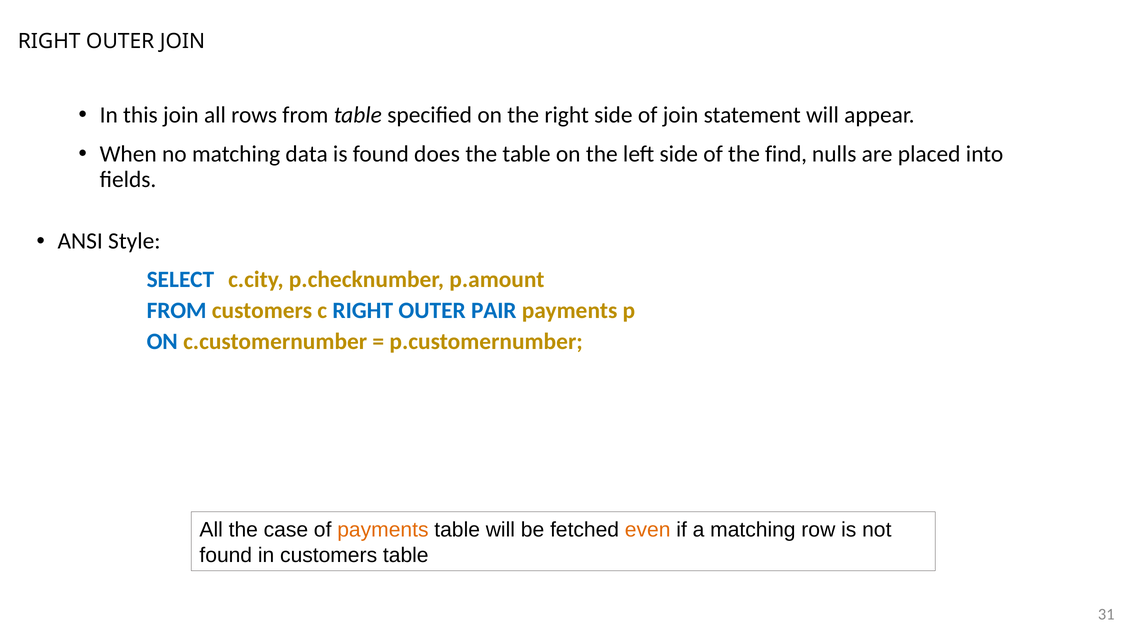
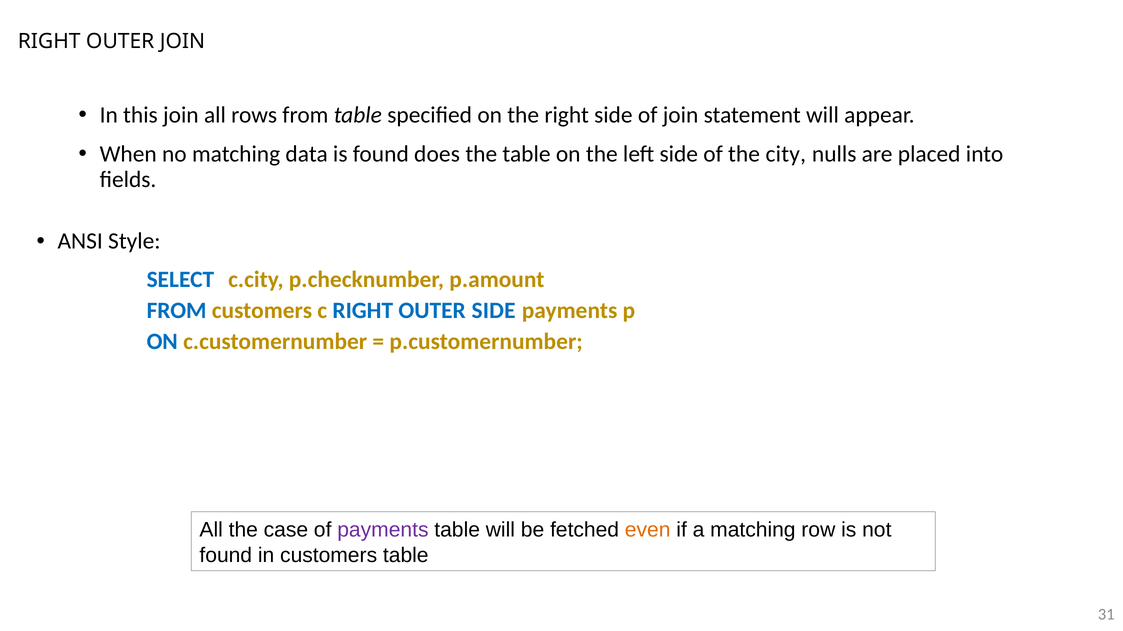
find: find -> city
OUTER PAIR: PAIR -> SIDE
payments at (383, 531) colour: orange -> purple
